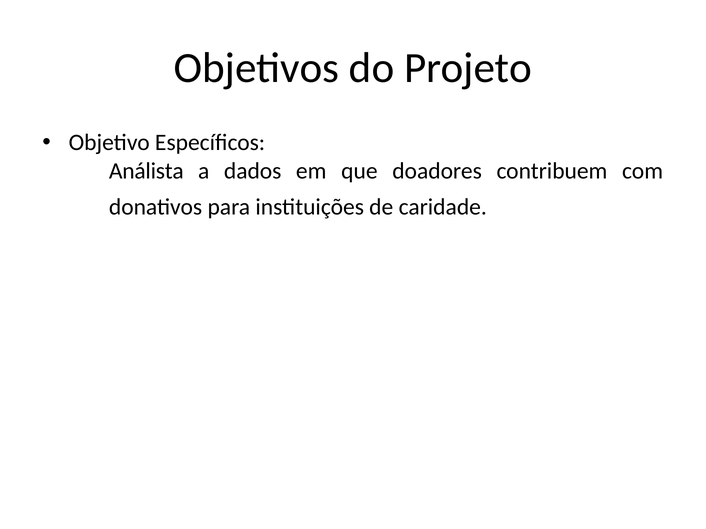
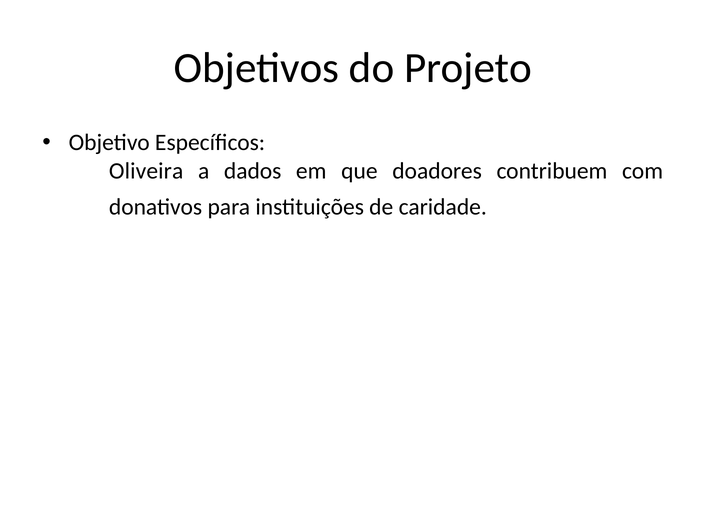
Análista: Análista -> Oliveira
